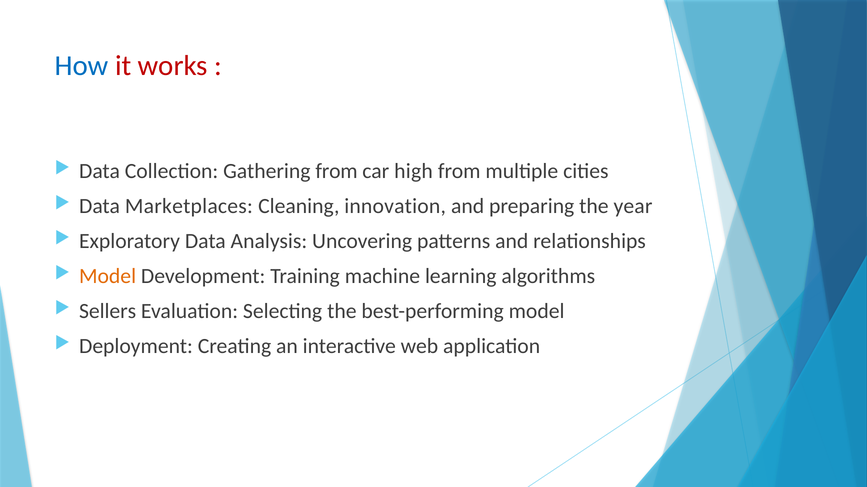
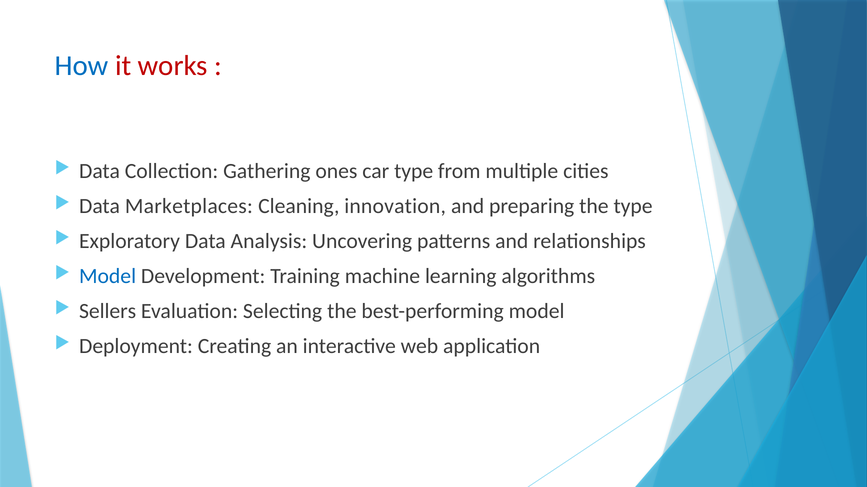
Gathering from: from -> ones
car high: high -> type
the year: year -> type
Model at (108, 277) colour: orange -> blue
